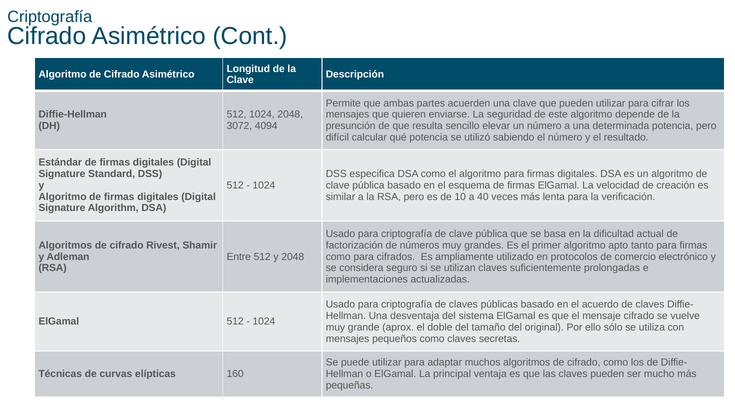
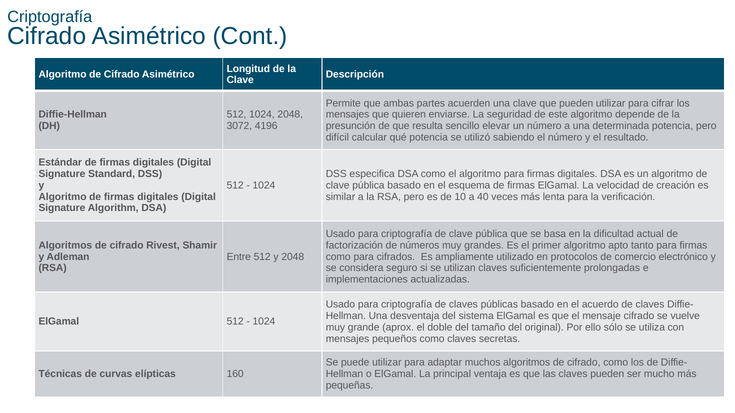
4094: 4094 -> 4196
